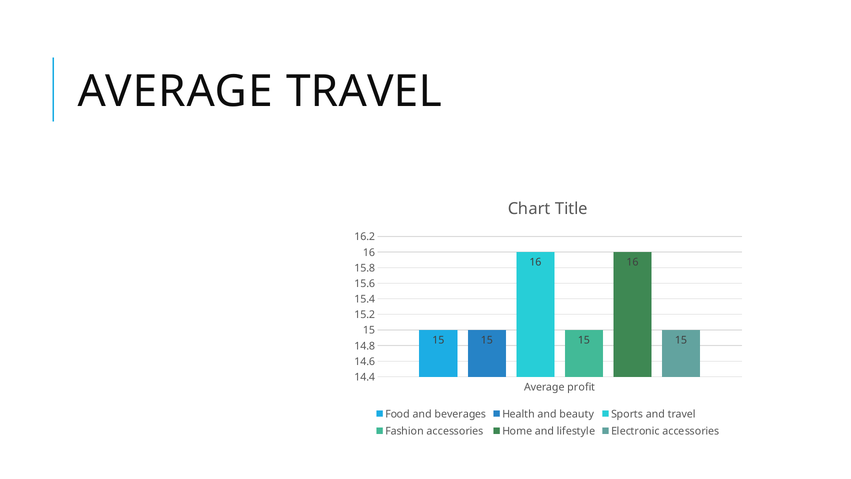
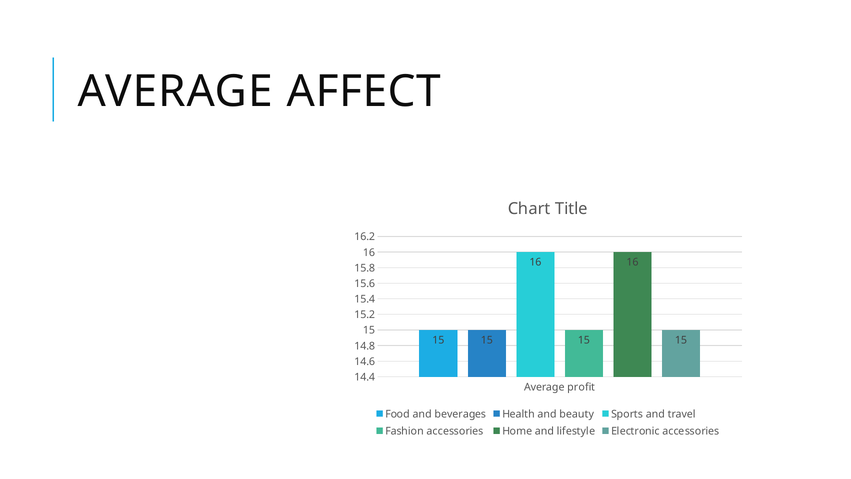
AVERAGE TRAVEL: TRAVEL -> AFFECT
